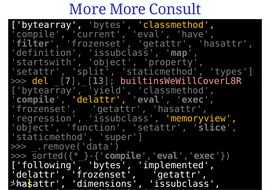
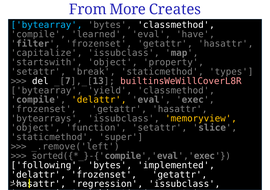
More at (88, 9): More -> From
Consult: Consult -> Creates
bytearray at (47, 25) colour: white -> light blue
classmethod at (176, 25) colour: yellow -> white
current: current -> learned
definition: definition -> capitalize
split: split -> break
del colour: yellow -> white
regression: regression -> bytearrays
_.remove('data: _.remove('data -> _.remove('left
dimensions: dimensions -> regression
